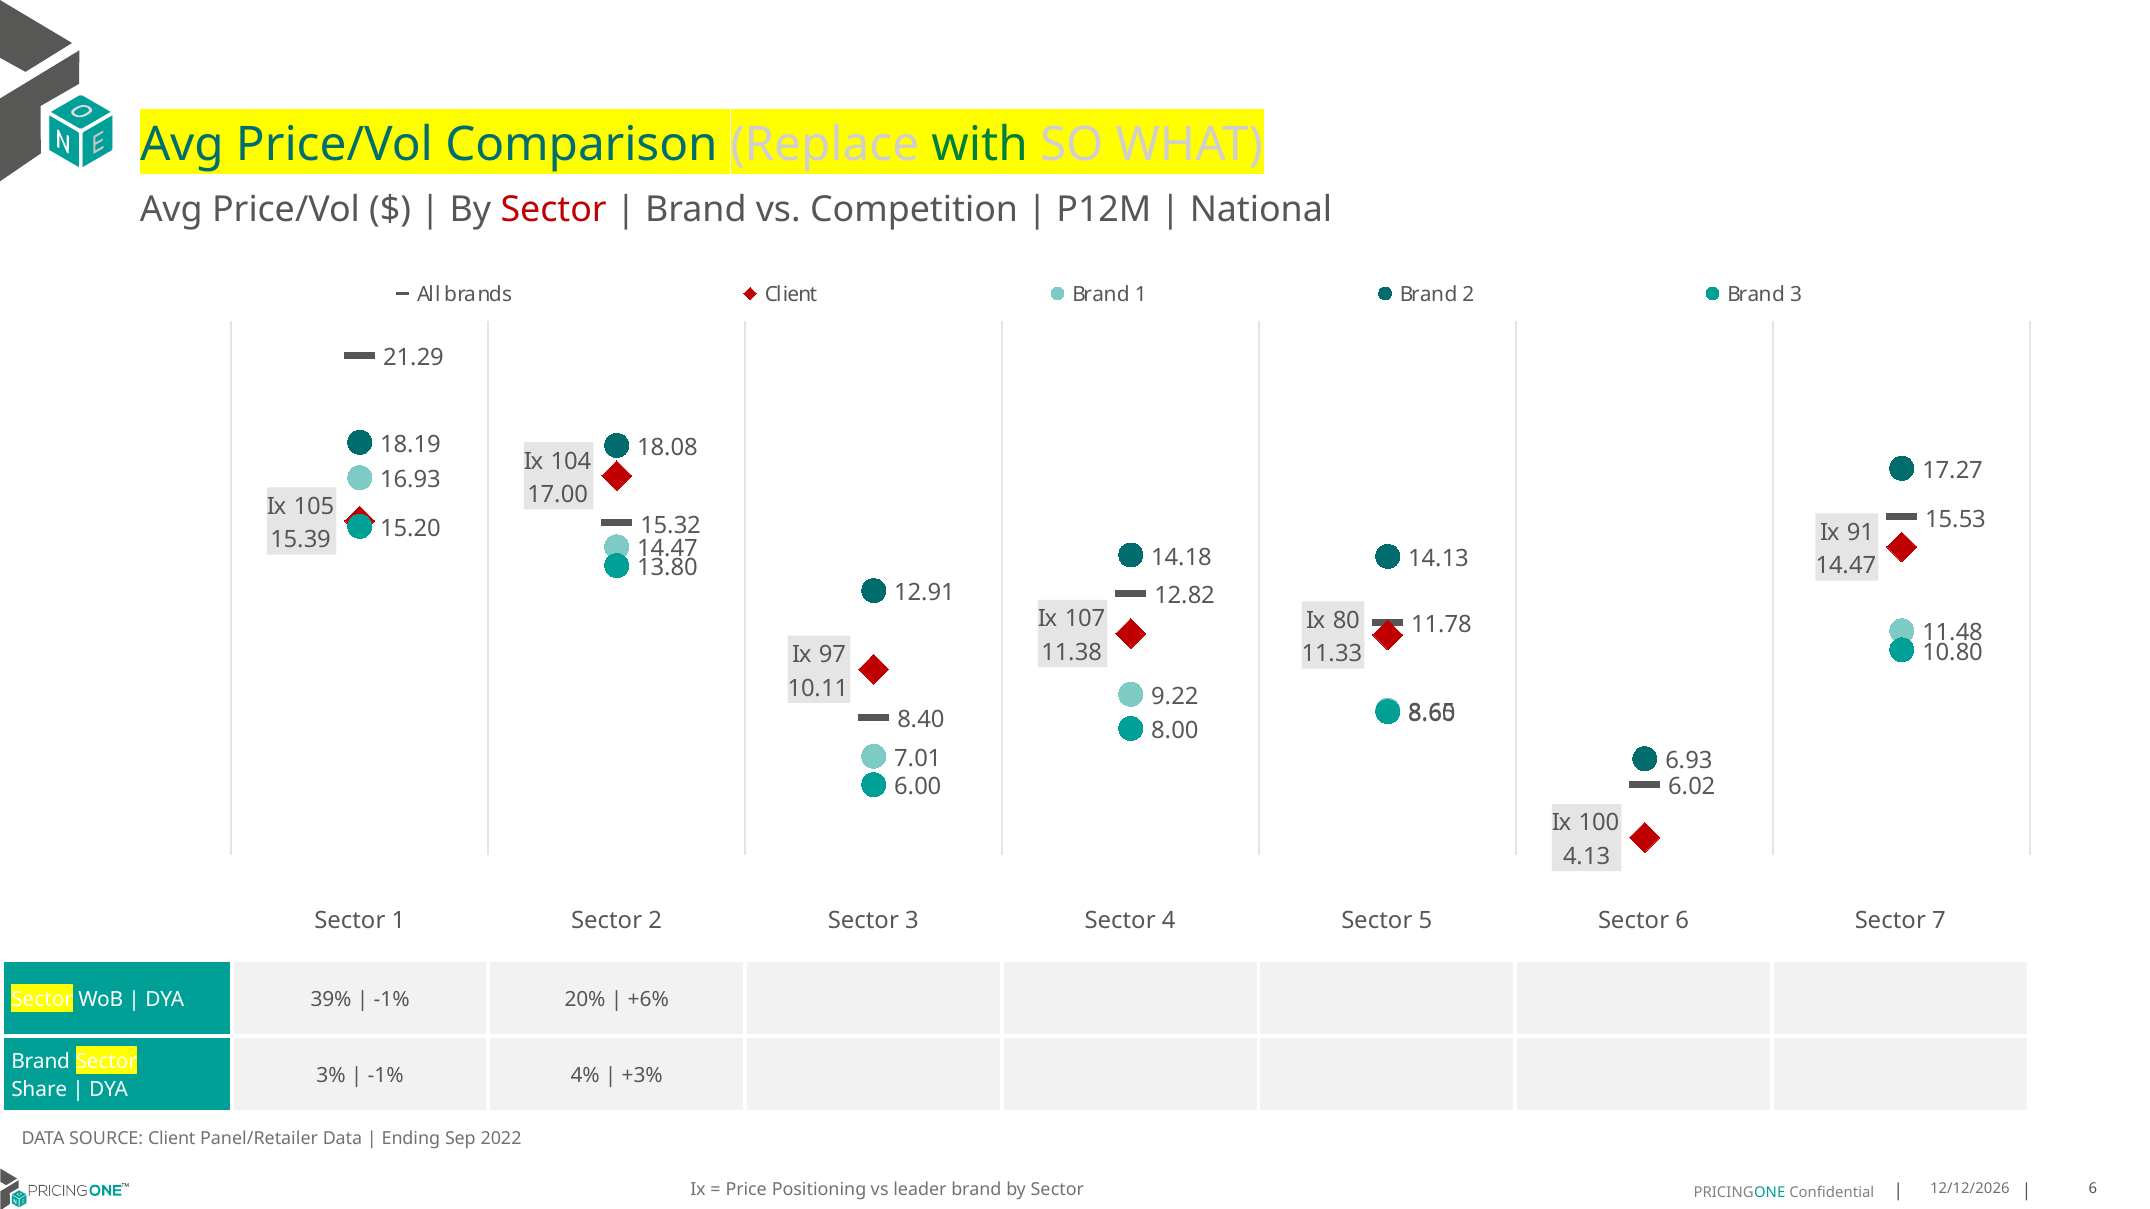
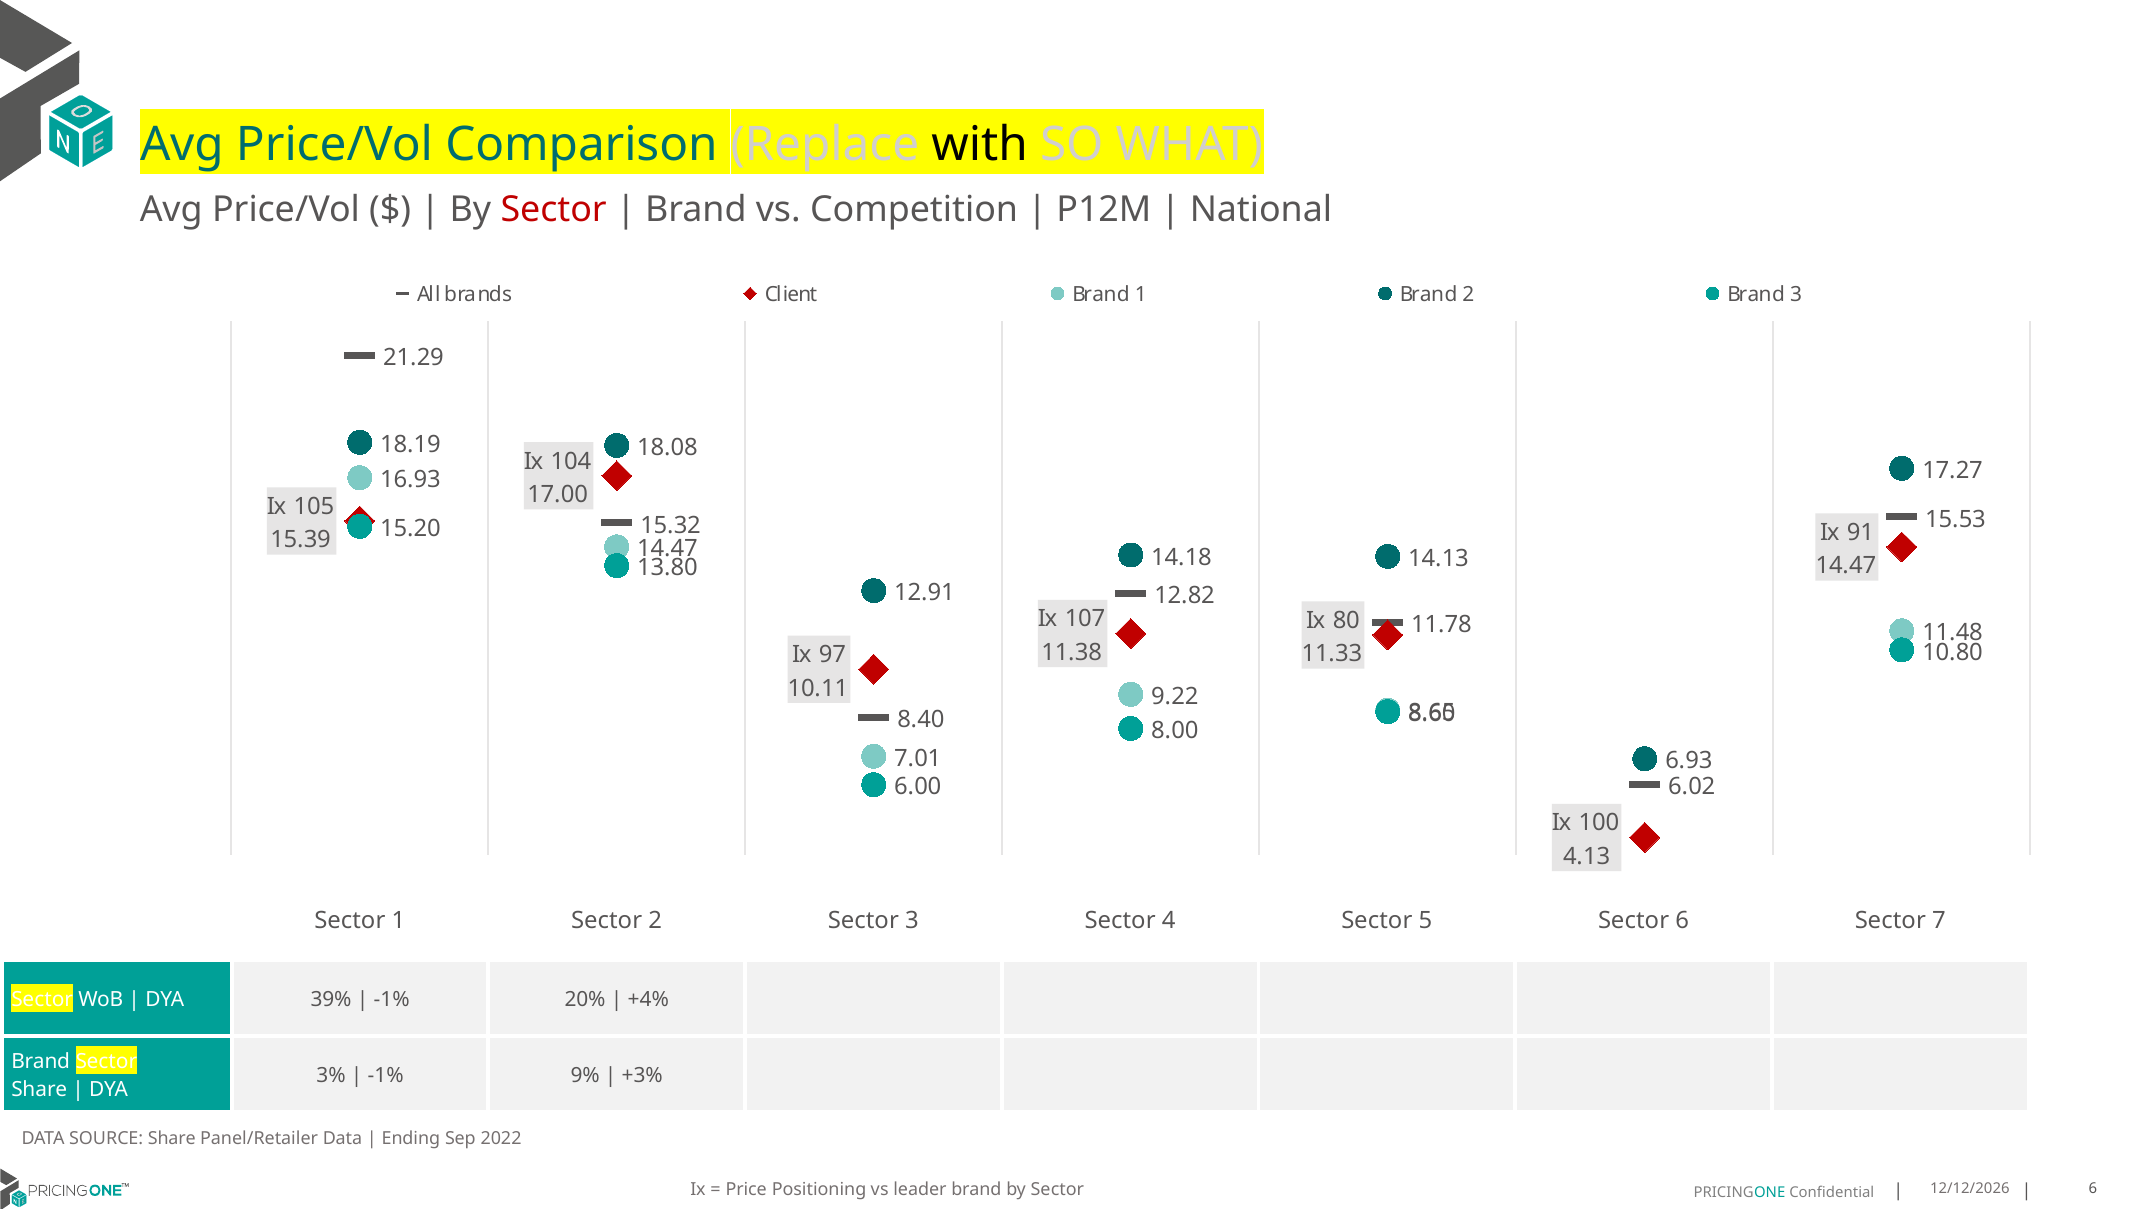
with colour: green -> black
+6%: +6% -> +4%
4%: 4% -> 9%
SOURCE Client: Client -> Share
